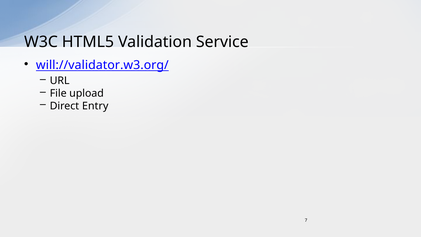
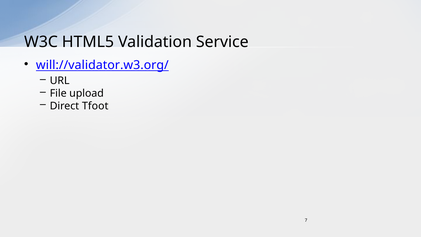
Entry: Entry -> Tfoot
